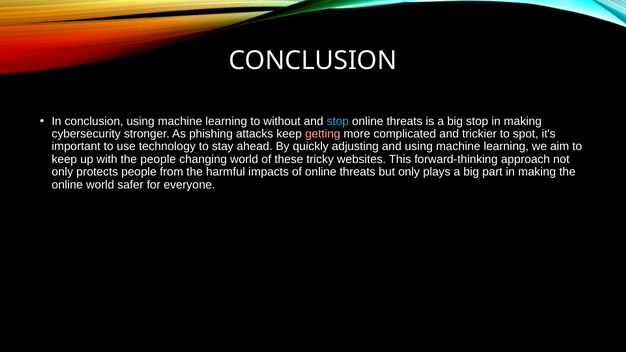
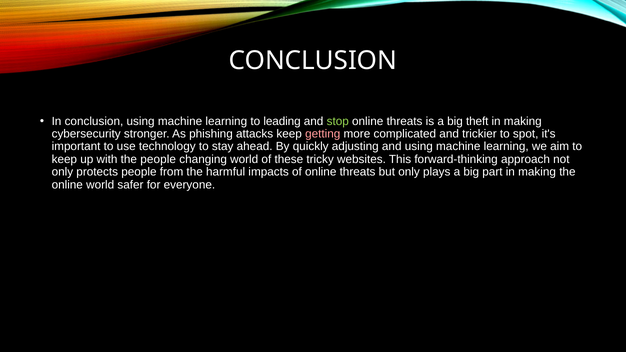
without: without -> leading
stop at (338, 121) colour: light blue -> light green
big stop: stop -> theft
